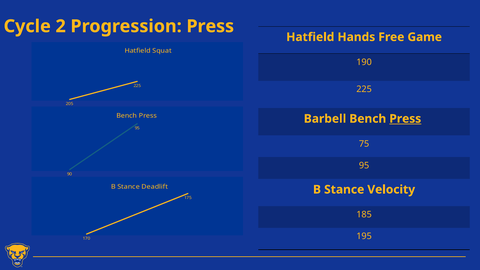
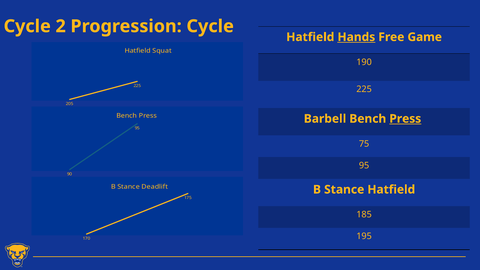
Progression Press: Press -> Cycle
Hands underline: none -> present
Stance Velocity: Velocity -> Hatfield
